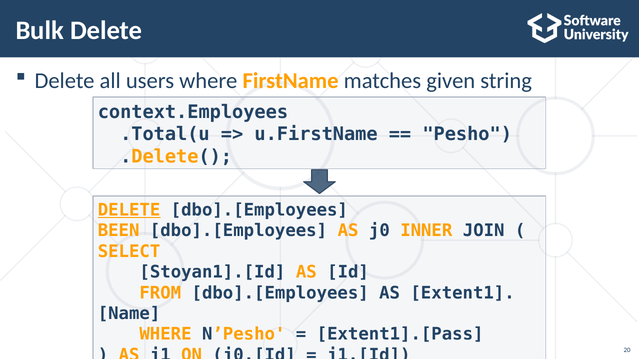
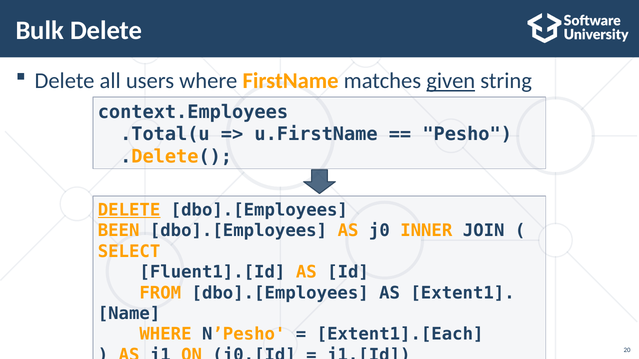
given underline: none -> present
Stoyan1].[Id: Stoyan1].[Id -> Fluent1].[Id
Extent1].[Pass: Extent1].[Pass -> Extent1].[Each
